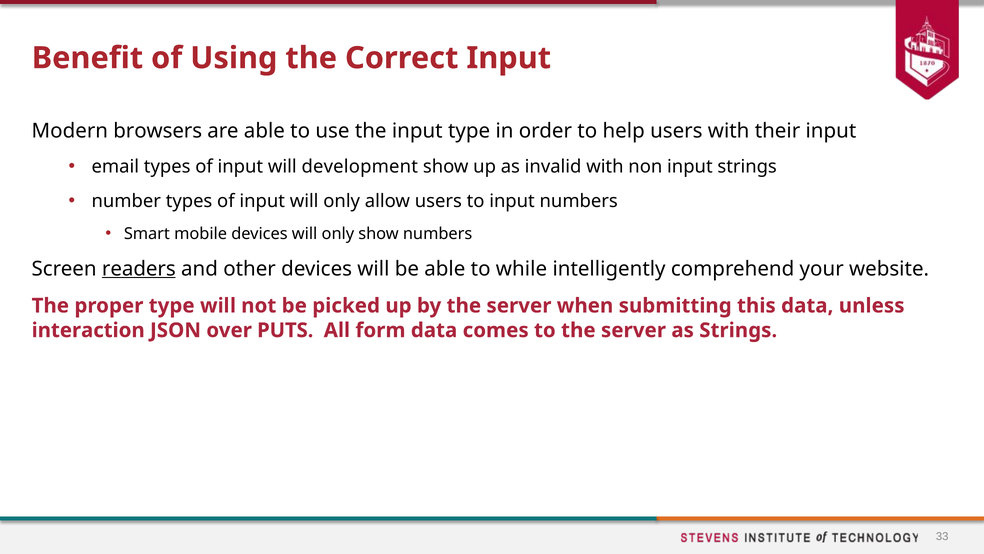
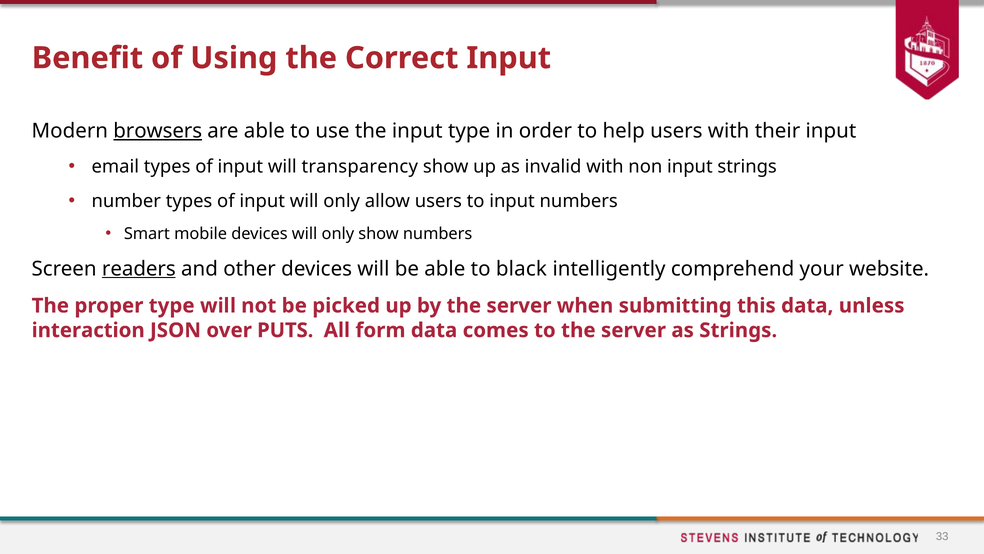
browsers underline: none -> present
development: development -> transparency
while: while -> black
